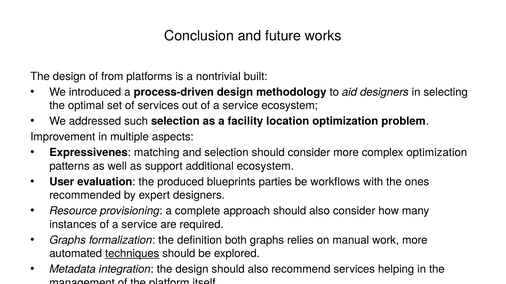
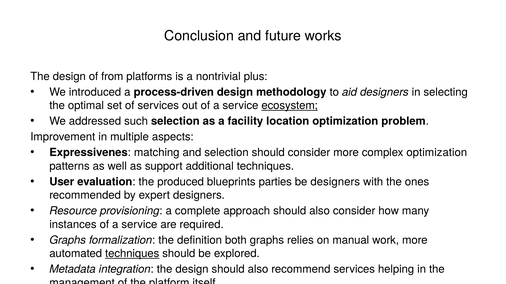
built: built -> plus
ecosystem at (290, 106) underline: none -> present
additional ecosystem: ecosystem -> techniques
be workflows: workflows -> designers
